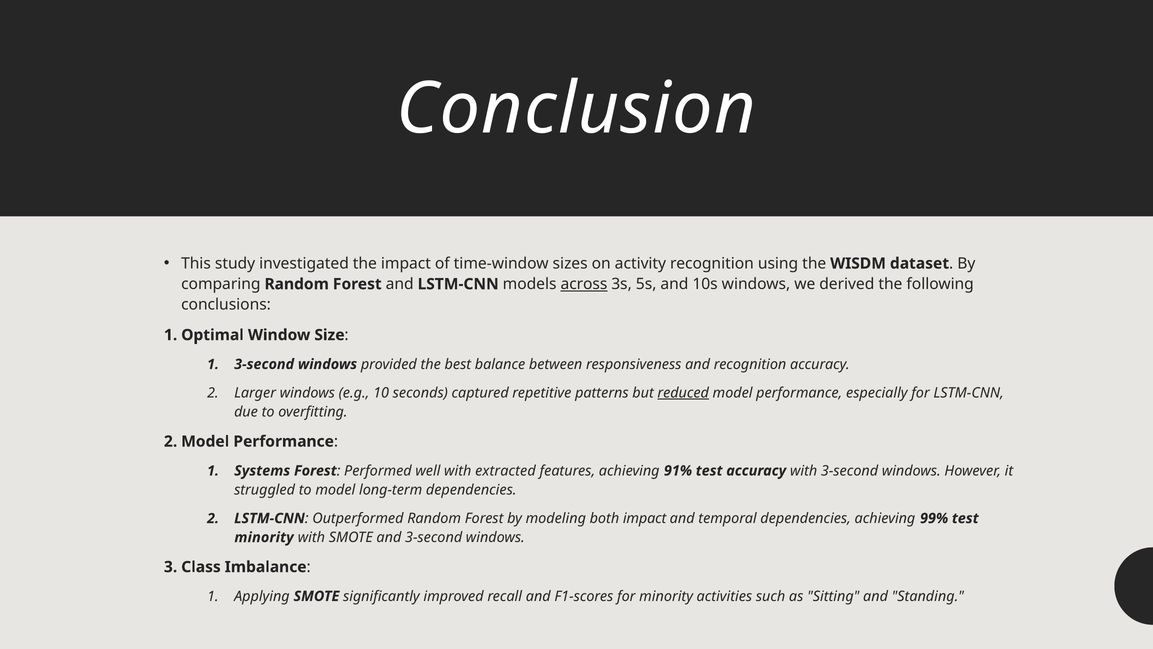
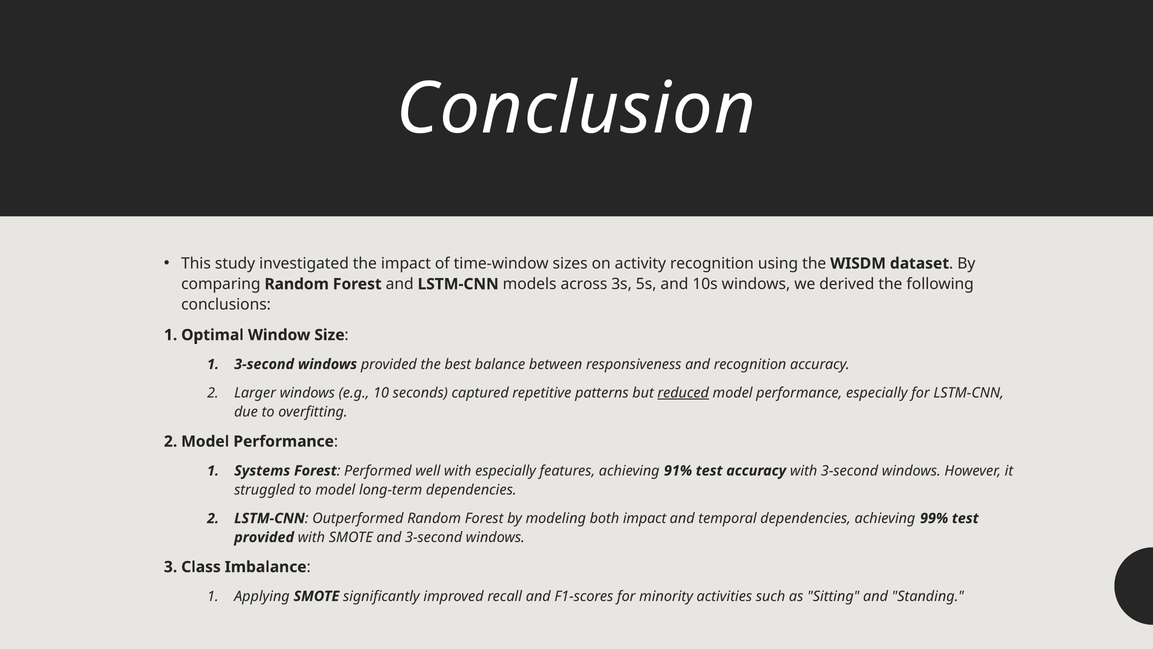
across underline: present -> none
with extracted: extracted -> especially
minority at (264, 537): minority -> provided
